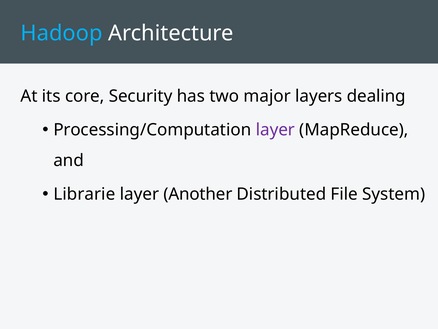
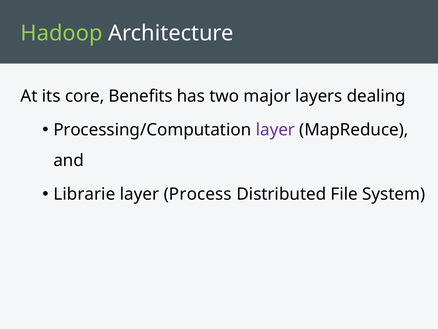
Hadoop colour: light blue -> light green
Security: Security -> Benefits
Another: Another -> Process
